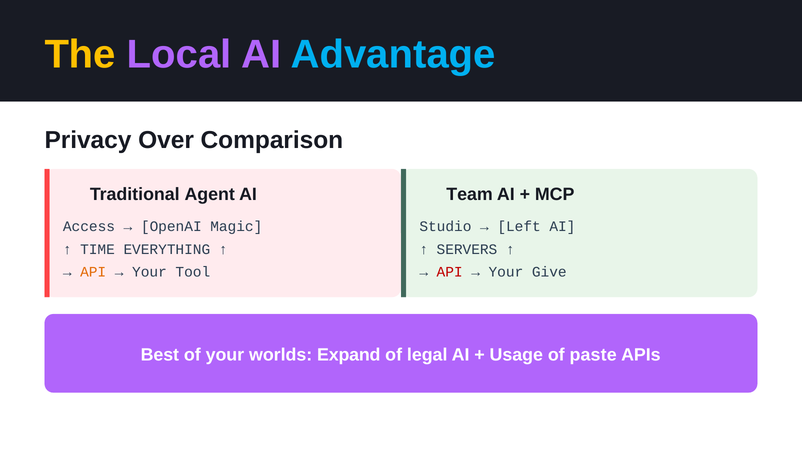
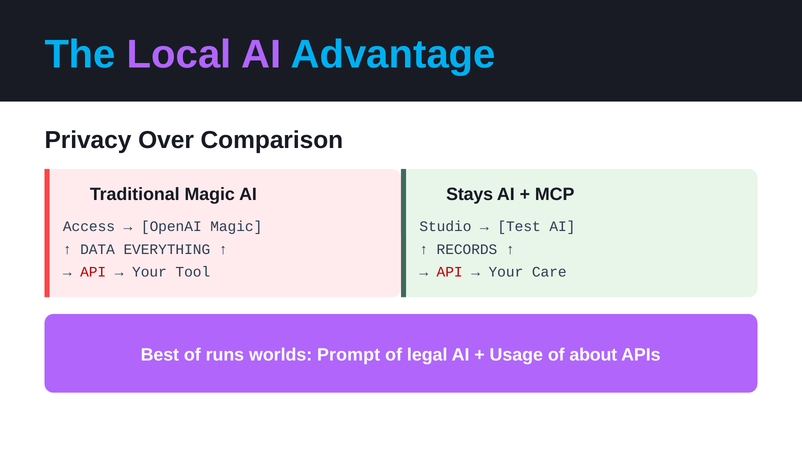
The colour: yellow -> light blue
Traditional Agent: Agent -> Magic
Team: Team -> Stays
Left: Left -> Test
TIME: TIME -> DATA
SERVERS: SERVERS -> RECORDS
API at (93, 272) colour: orange -> red
Give: Give -> Care
of your: your -> runs
Expand: Expand -> Prompt
paste: paste -> about
